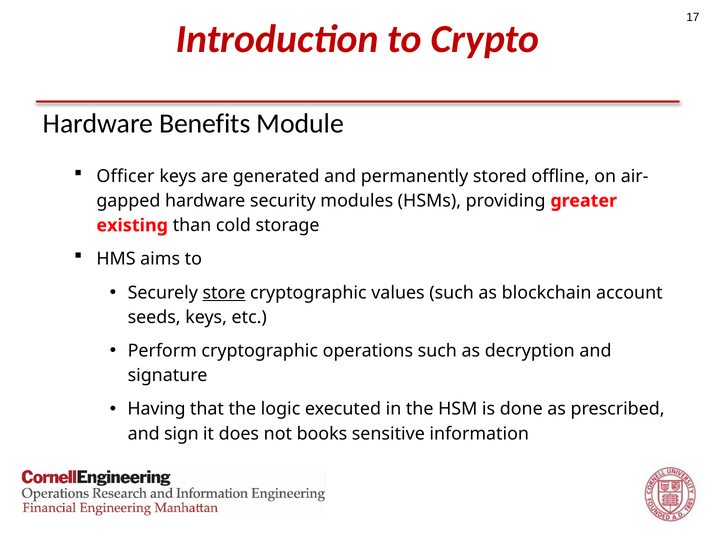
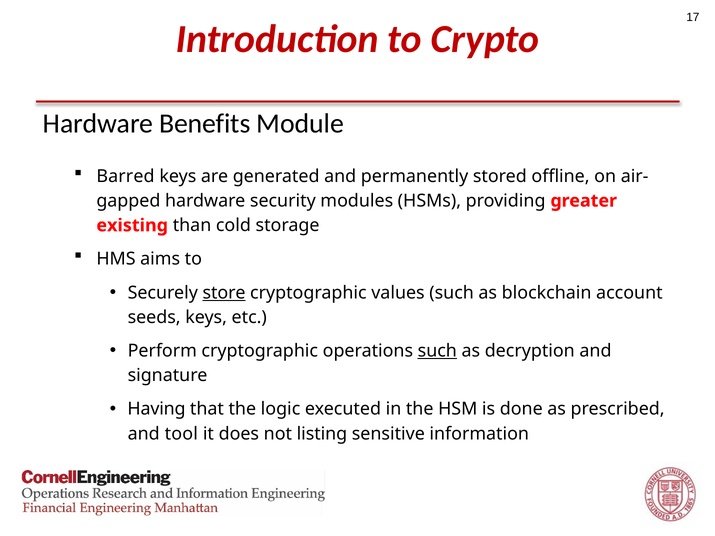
Officer: Officer -> Barred
such at (437, 351) underline: none -> present
sign: sign -> tool
books: books -> listing
